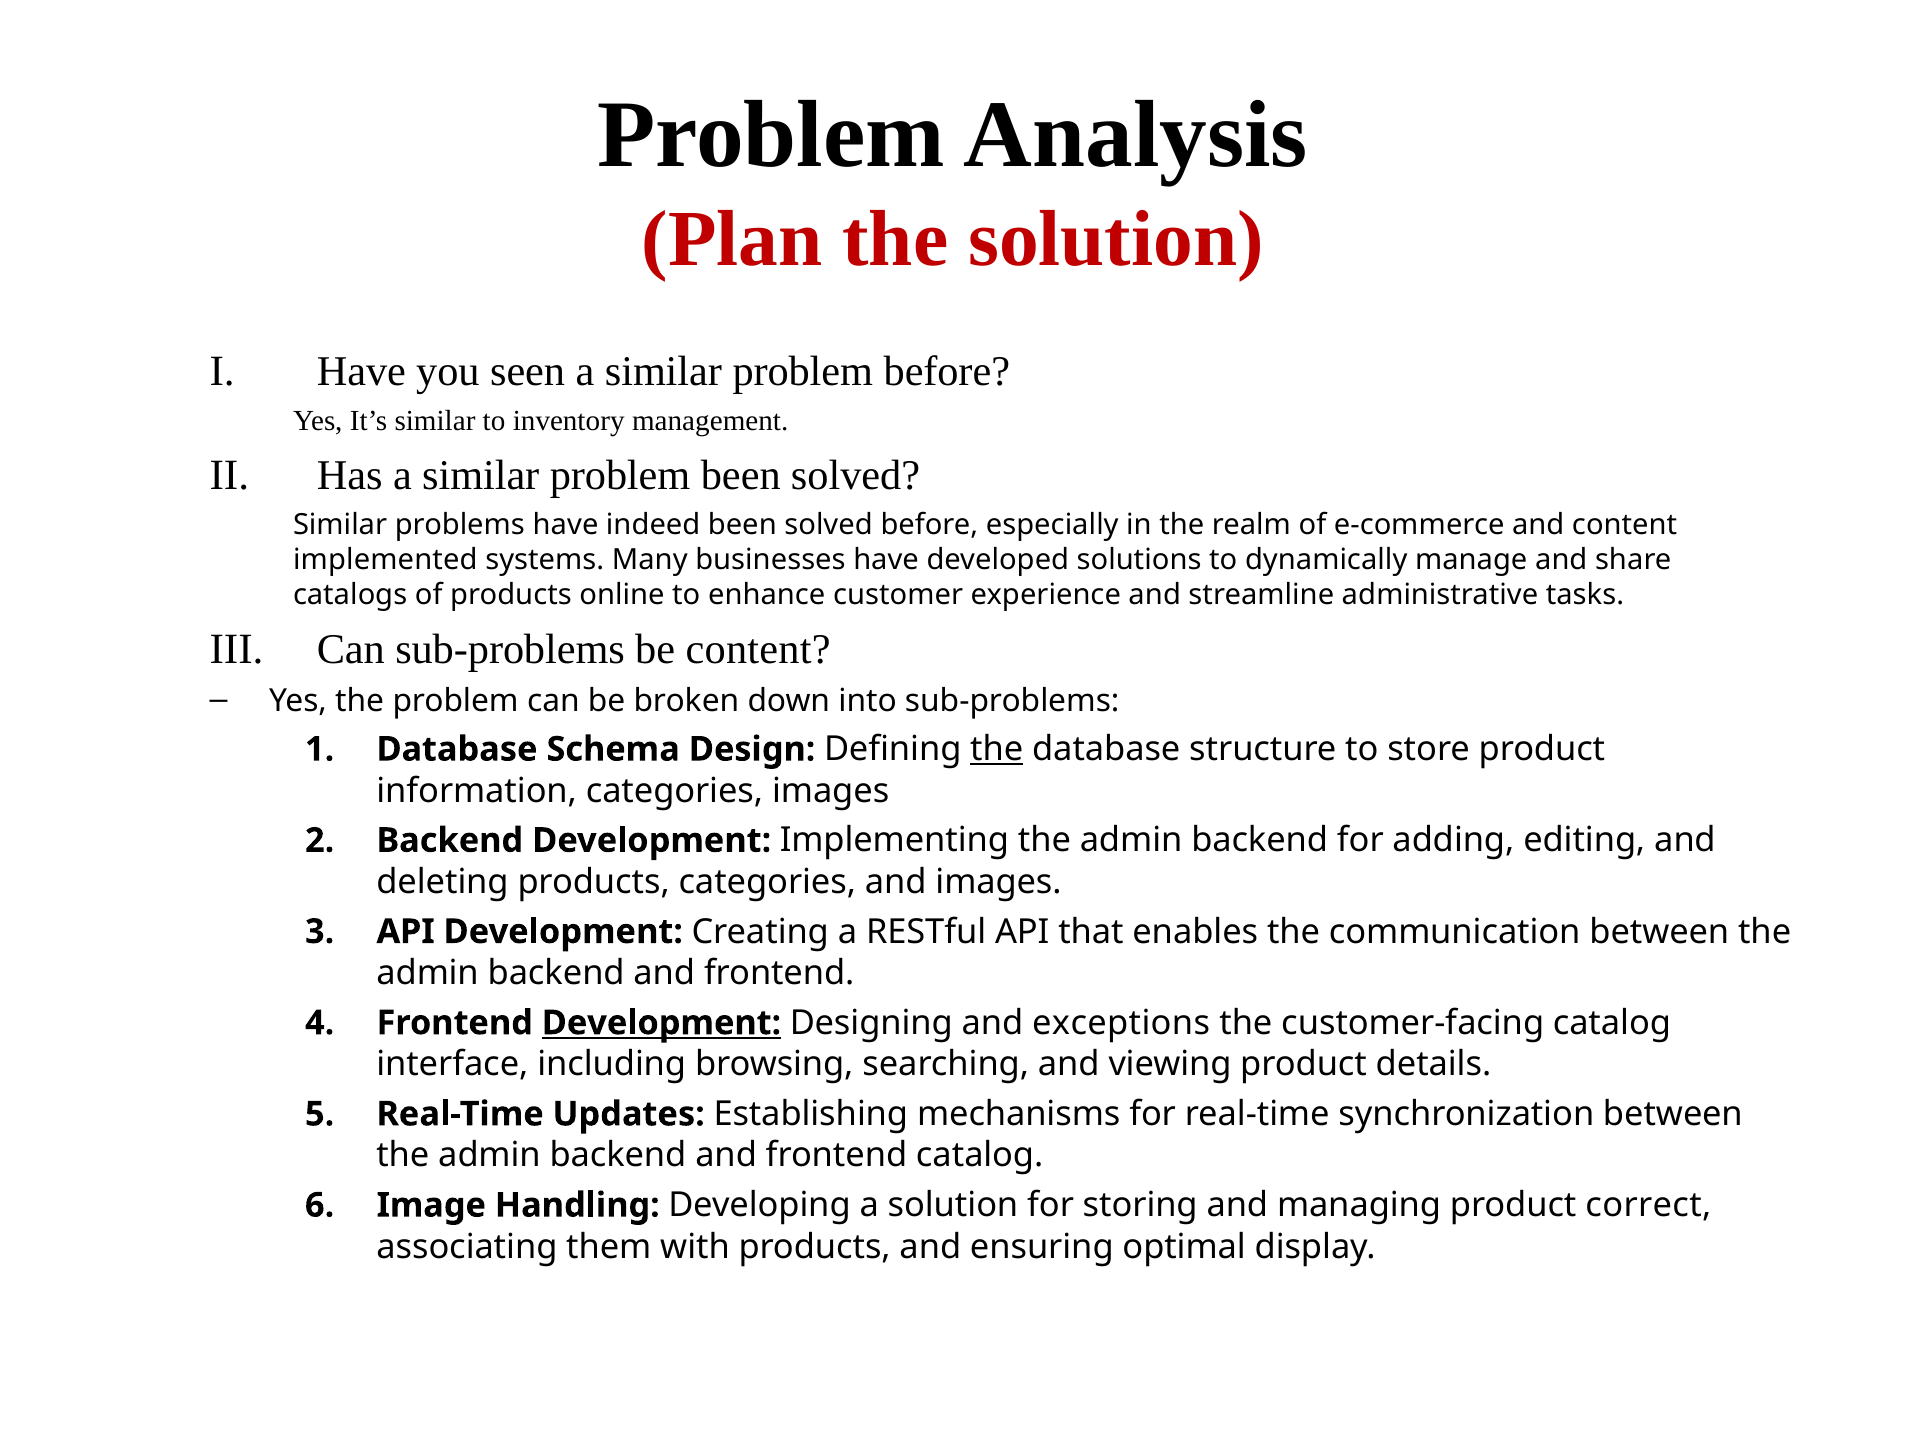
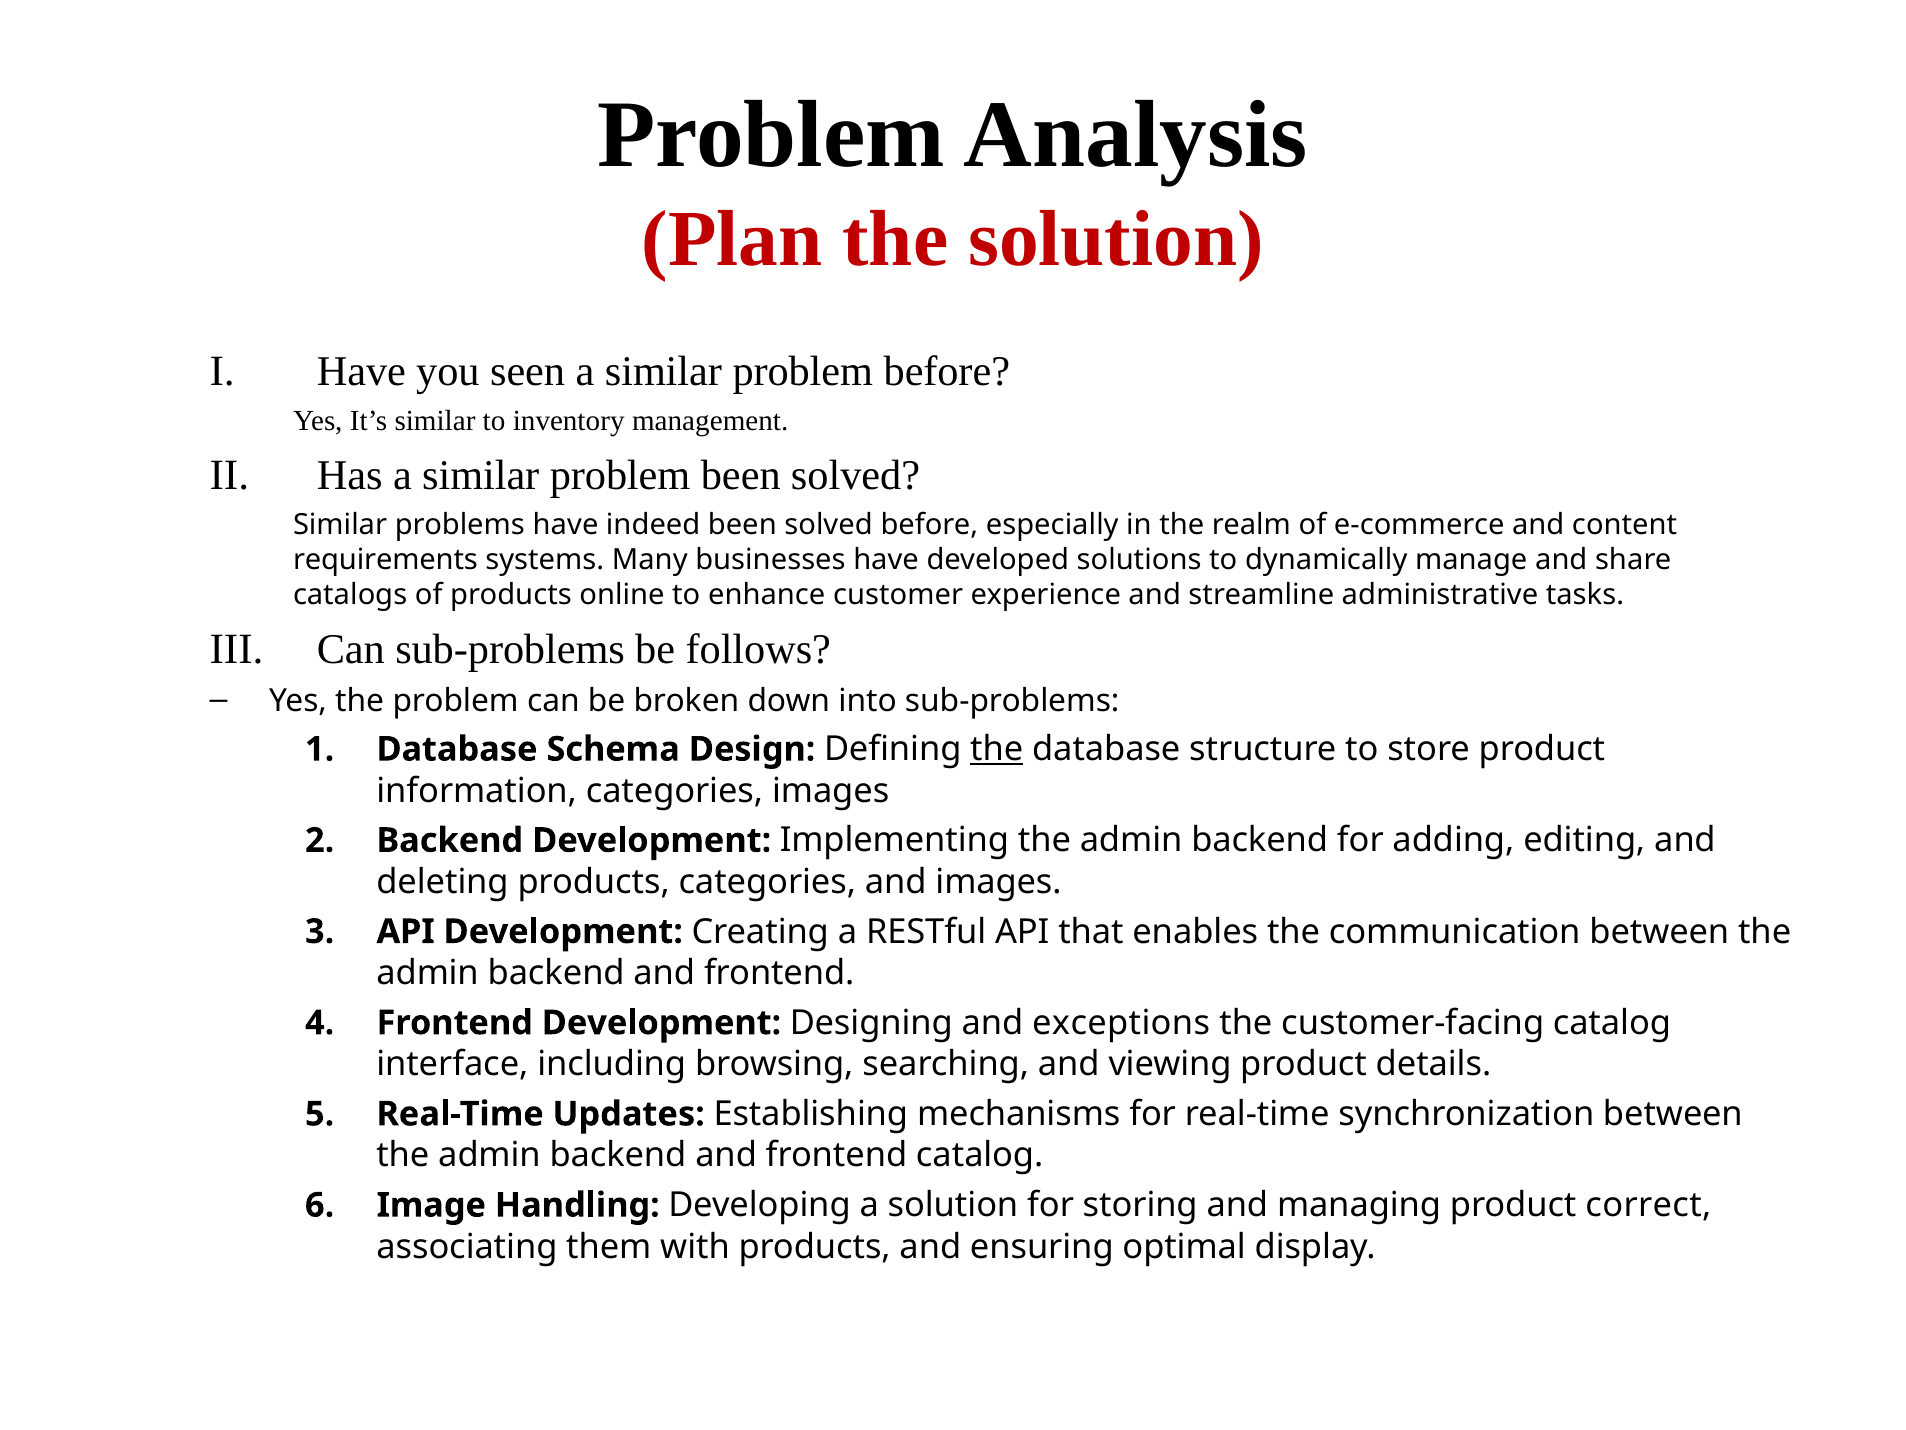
implemented: implemented -> requirements
be content: content -> follows
Development at (661, 1023) underline: present -> none
